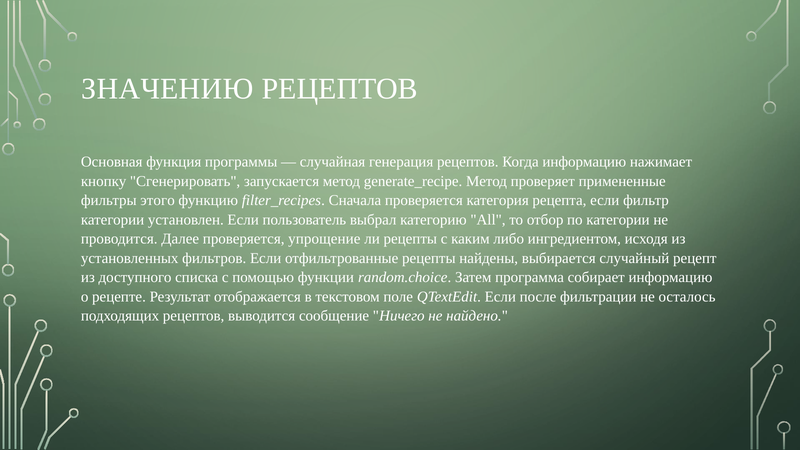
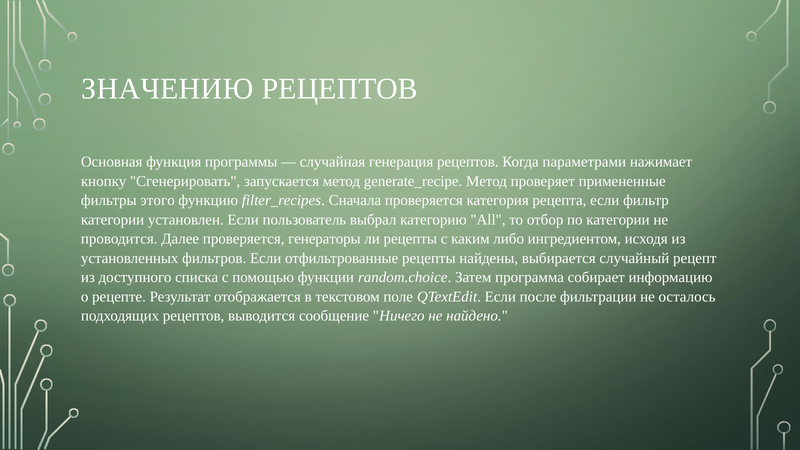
Когда информацию: информацию -> параметрами
упрощение: упрощение -> генераторы
